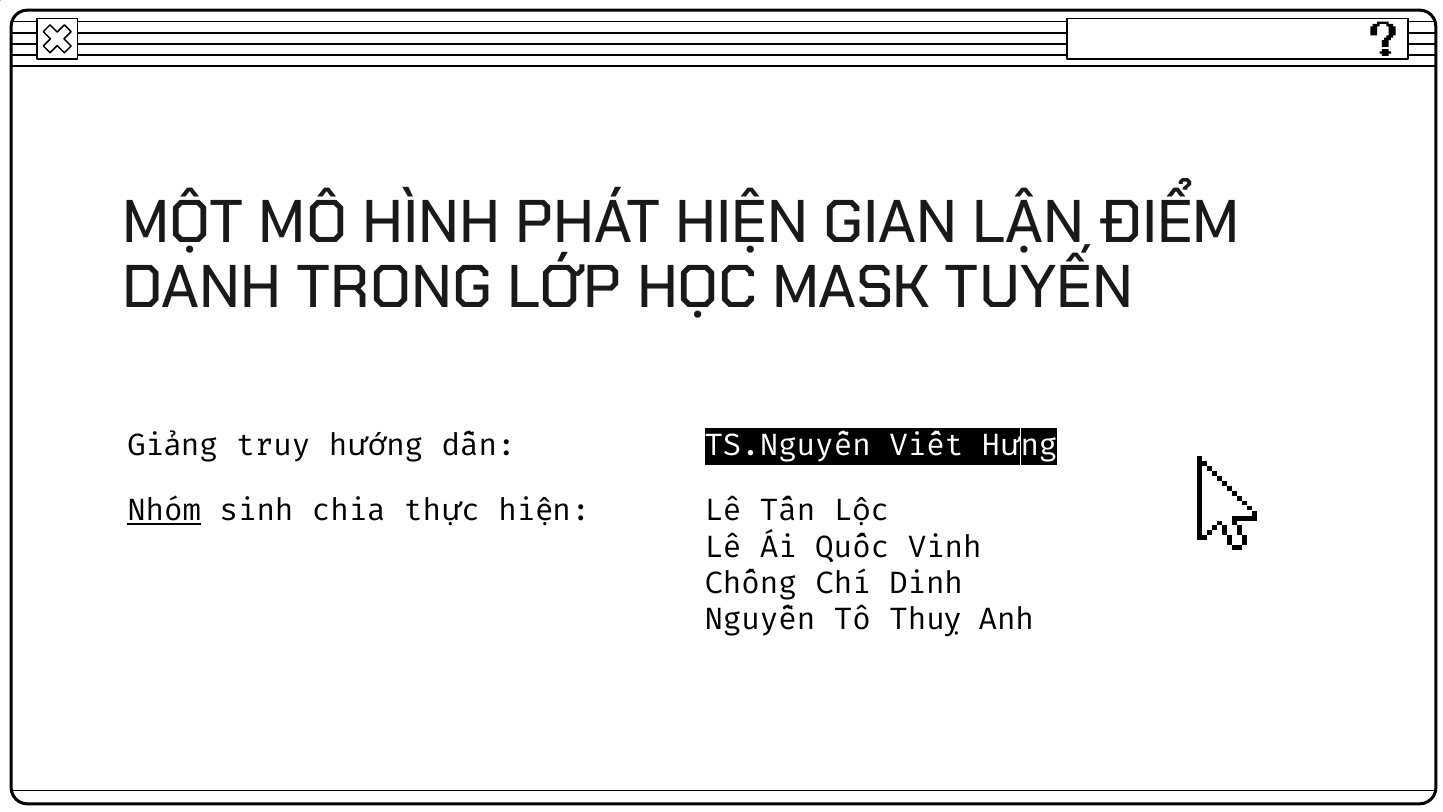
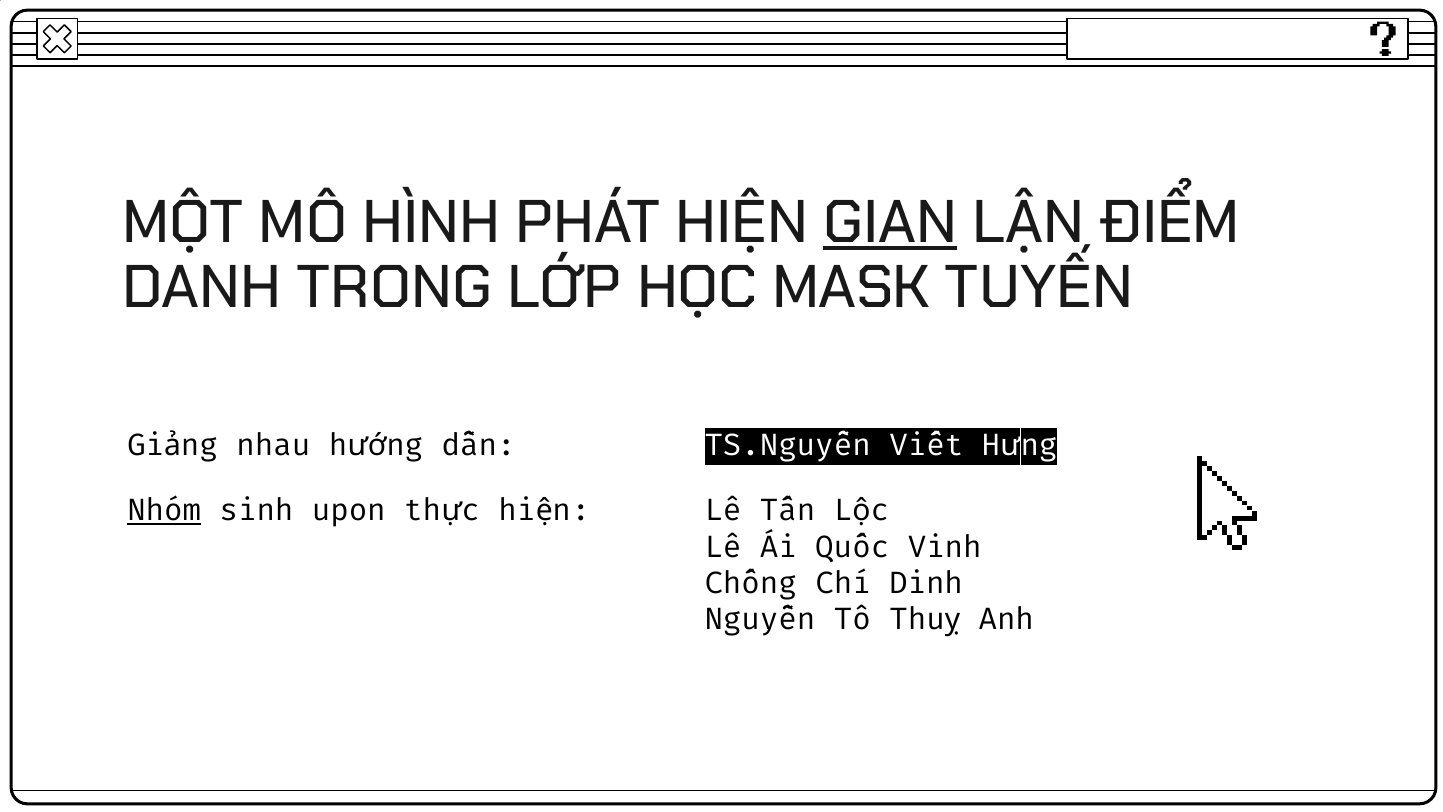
GIAN underline: none -> present
truy: truy -> nhau
chia: chia -> upon
